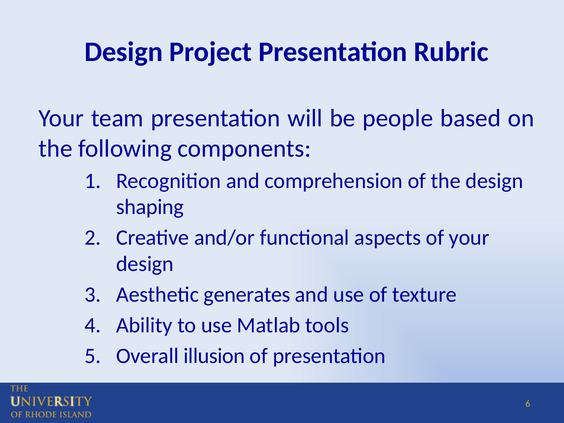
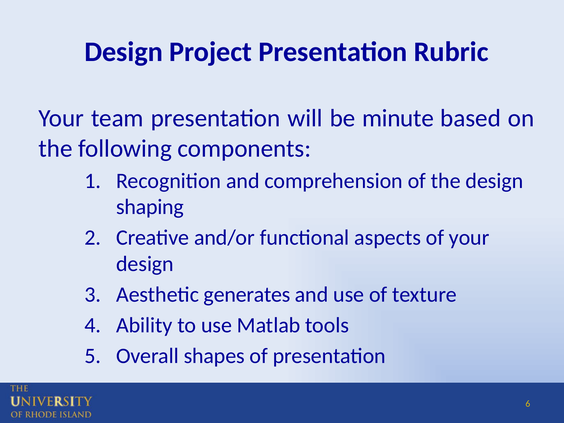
people: people -> minute
illusion: illusion -> shapes
